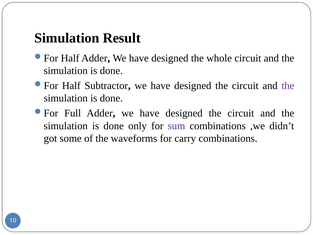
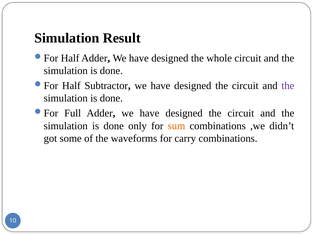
sum colour: purple -> orange
